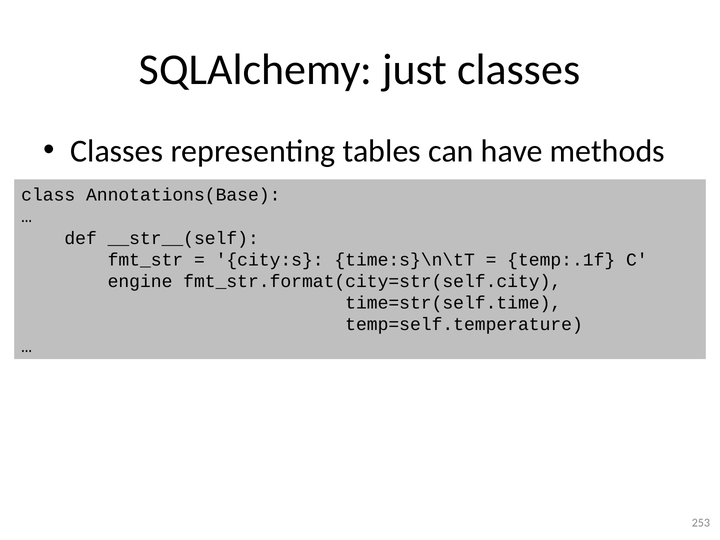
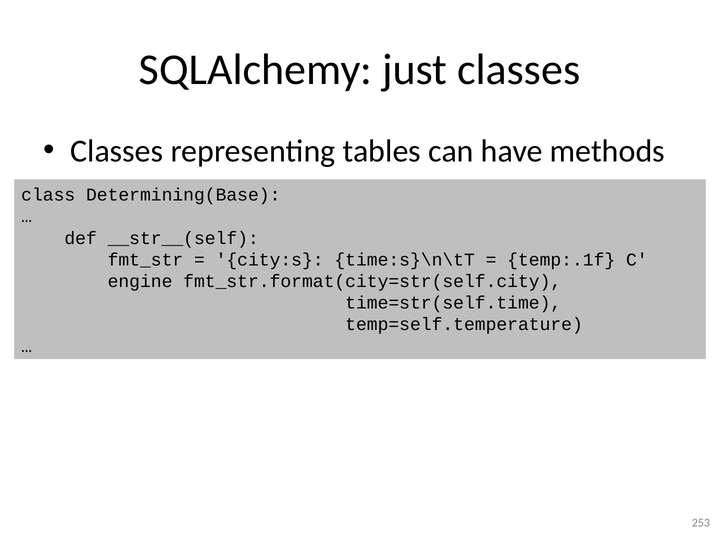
Annotations(Base: Annotations(Base -> Determining(Base
